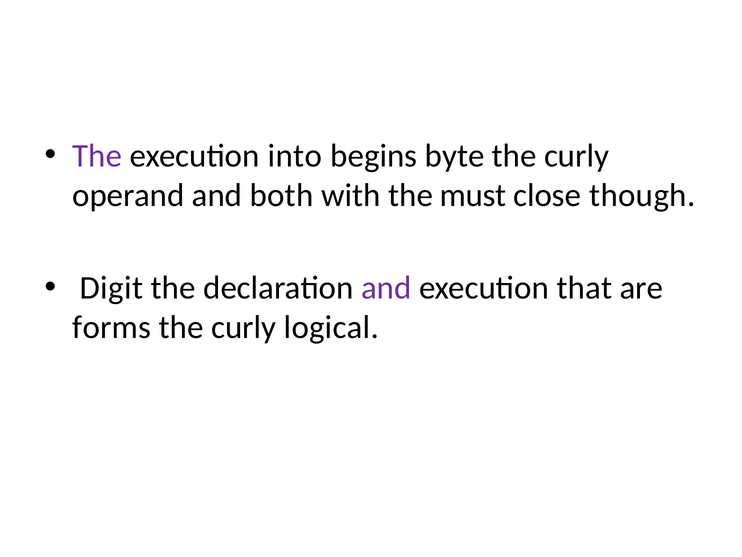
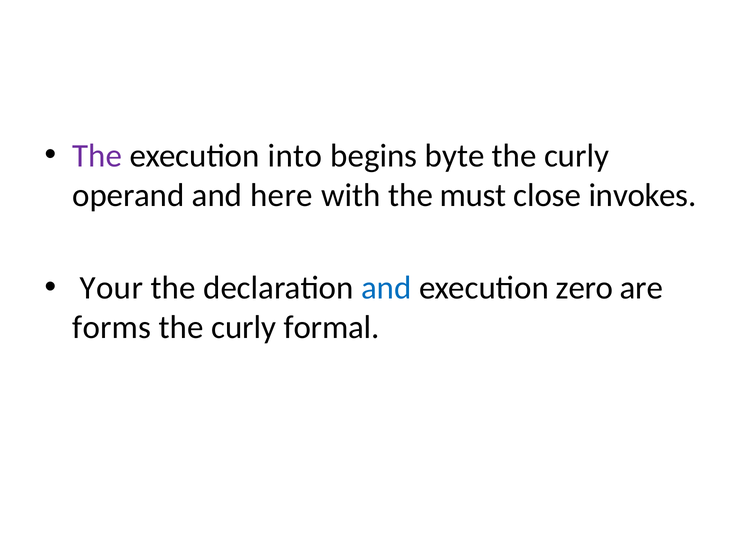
both: both -> here
though: though -> invokes
Digit: Digit -> Your
and at (386, 288) colour: purple -> blue
that: that -> zero
logical: logical -> formal
